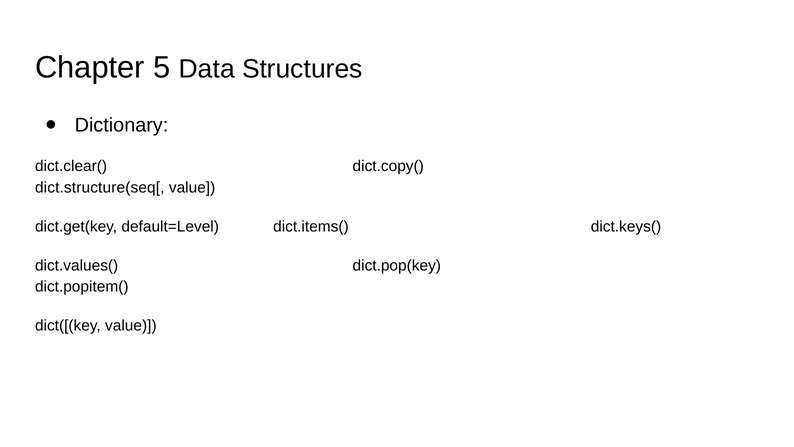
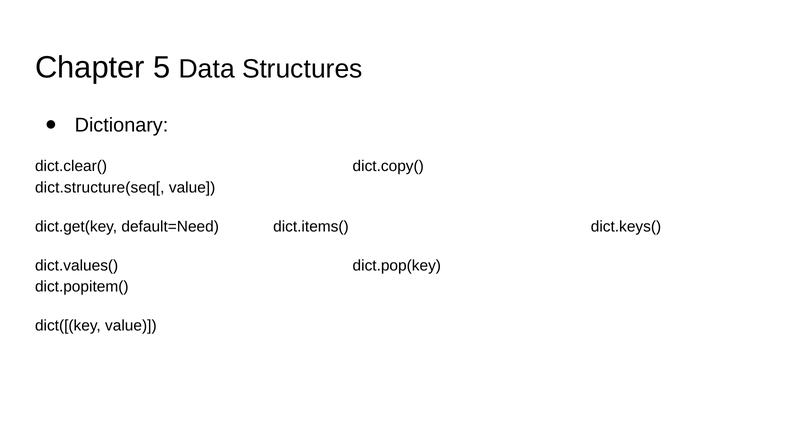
default=Level: default=Level -> default=Need
